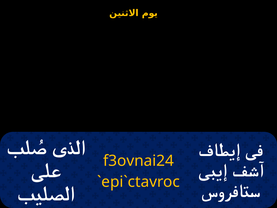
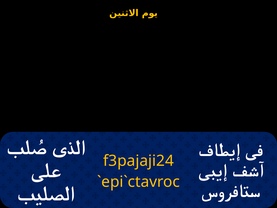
f3ovnai24: f3ovnai24 -> f3pajaji24
